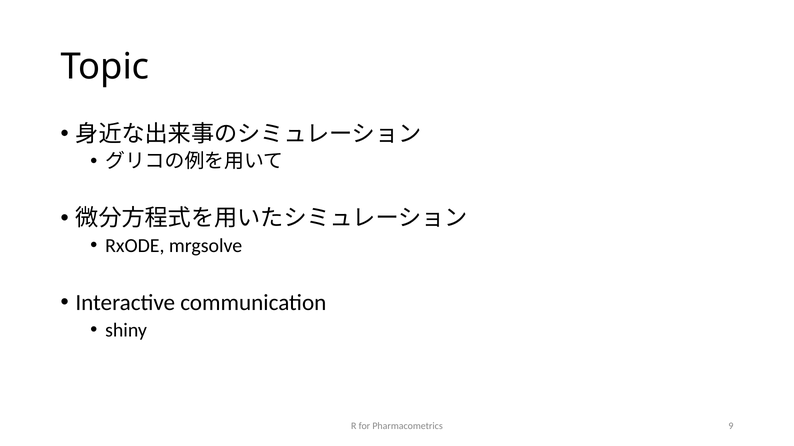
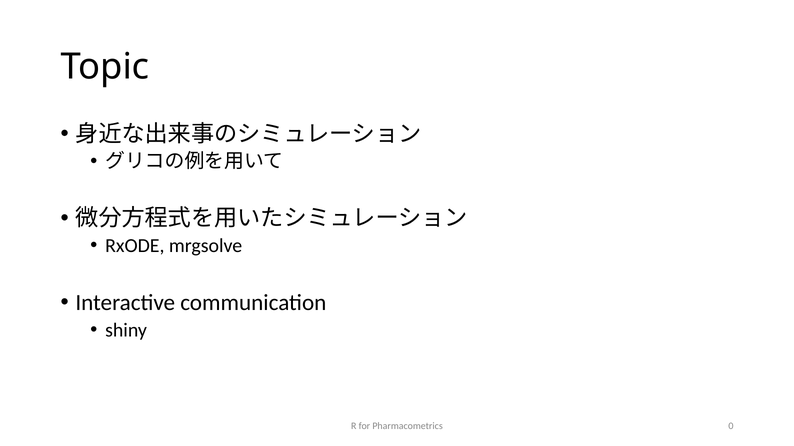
9: 9 -> 0
